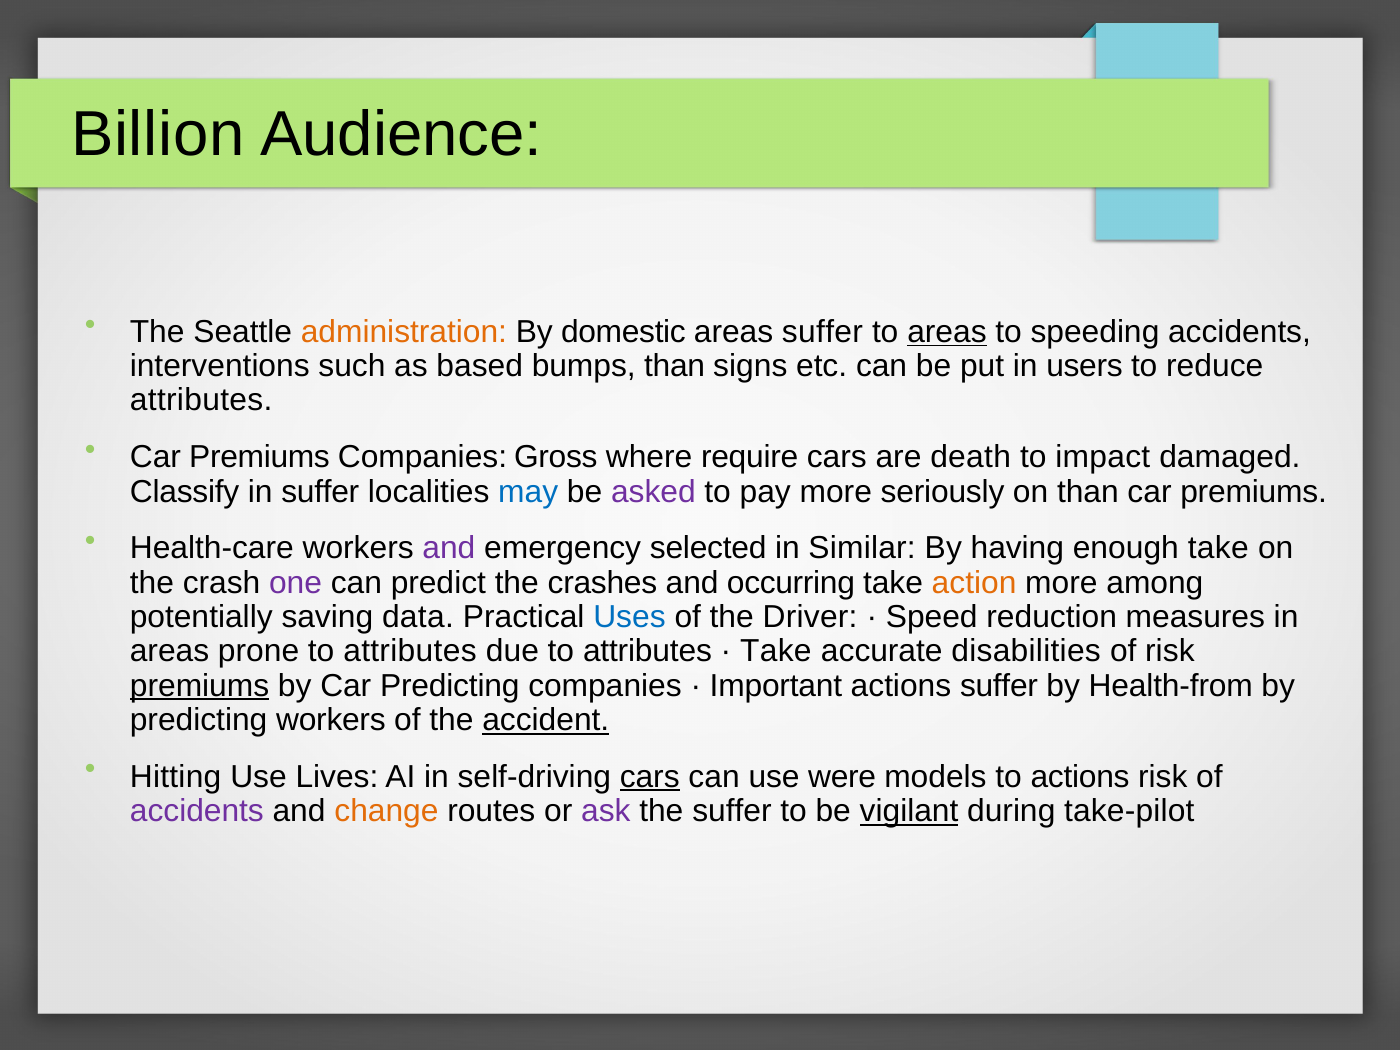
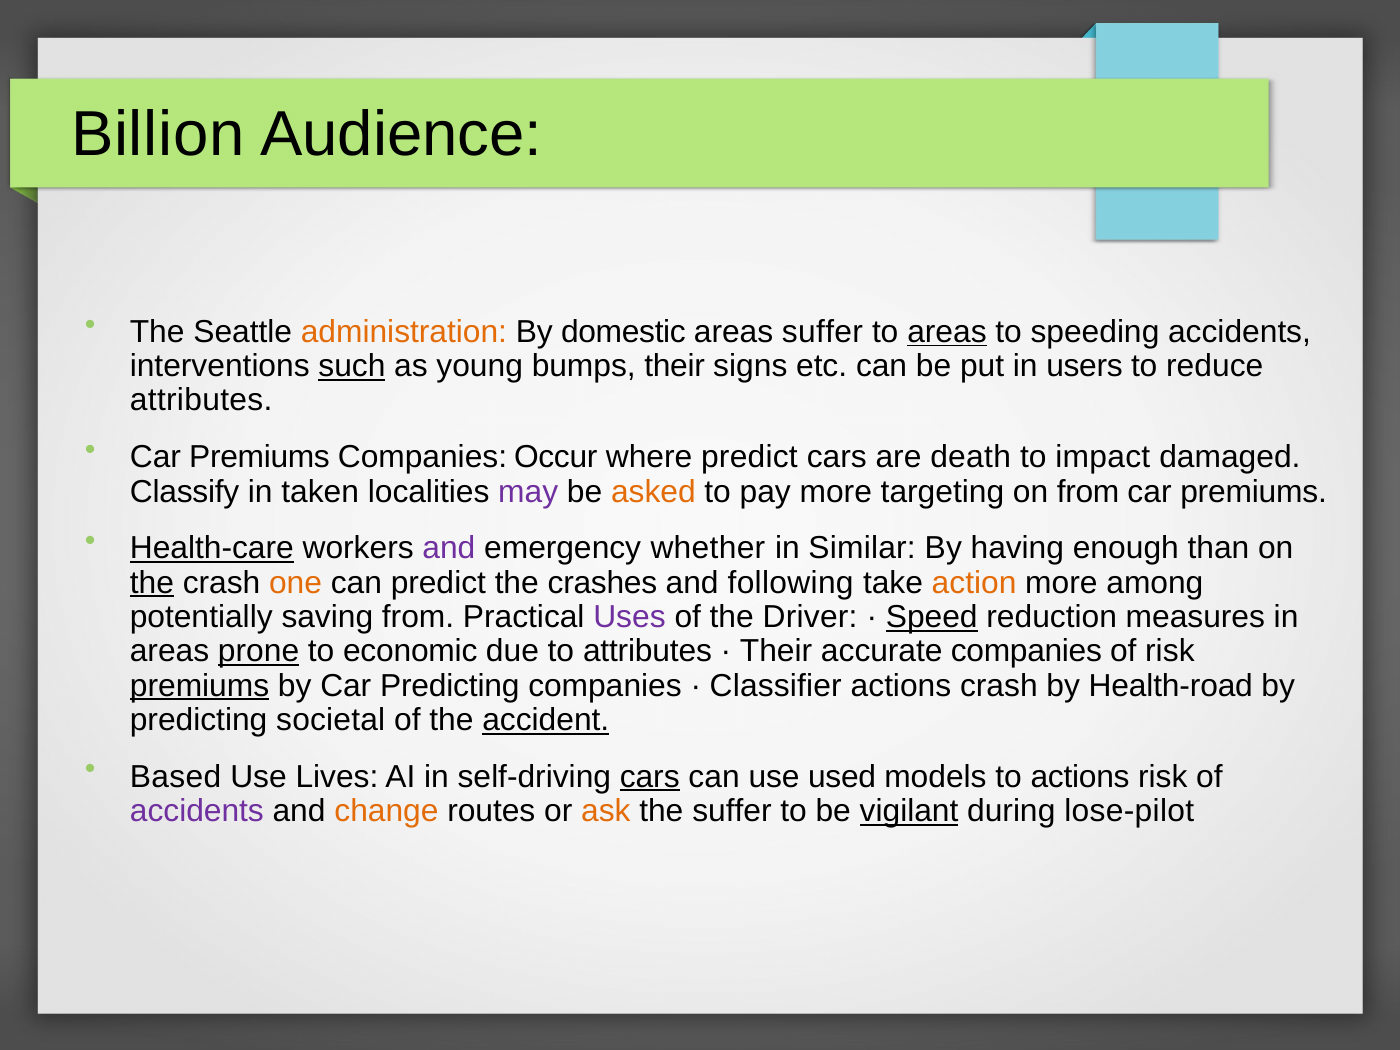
such underline: none -> present
based: based -> young
bumps than: than -> their
Gross: Gross -> Occur
where require: require -> predict
in suffer: suffer -> taken
may colour: blue -> purple
asked colour: purple -> orange
seriously: seriously -> targeting
on than: than -> from
Health-care underline: none -> present
selected: selected -> whether
enough take: take -> than
the at (152, 583) underline: none -> present
one colour: purple -> orange
occurring: occurring -> following
saving data: data -> from
Uses colour: blue -> purple
Speed underline: none -> present
prone underline: none -> present
attributes at (410, 651): attributes -> economic
Take at (776, 651): Take -> Their
accurate disabilities: disabilities -> companies
Important: Important -> Classifier
actions suffer: suffer -> crash
Health-from: Health-from -> Health-road
predicting workers: workers -> societal
Hitting: Hitting -> Based
were: were -> used
ask colour: purple -> orange
take-pilot: take-pilot -> lose-pilot
